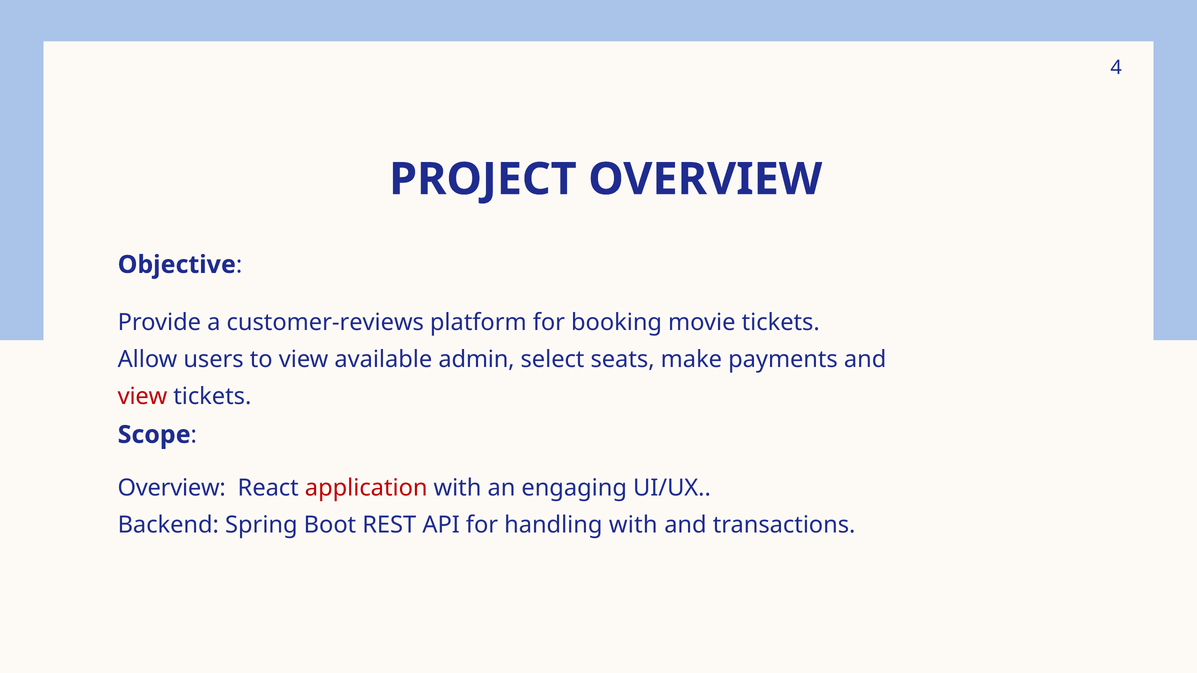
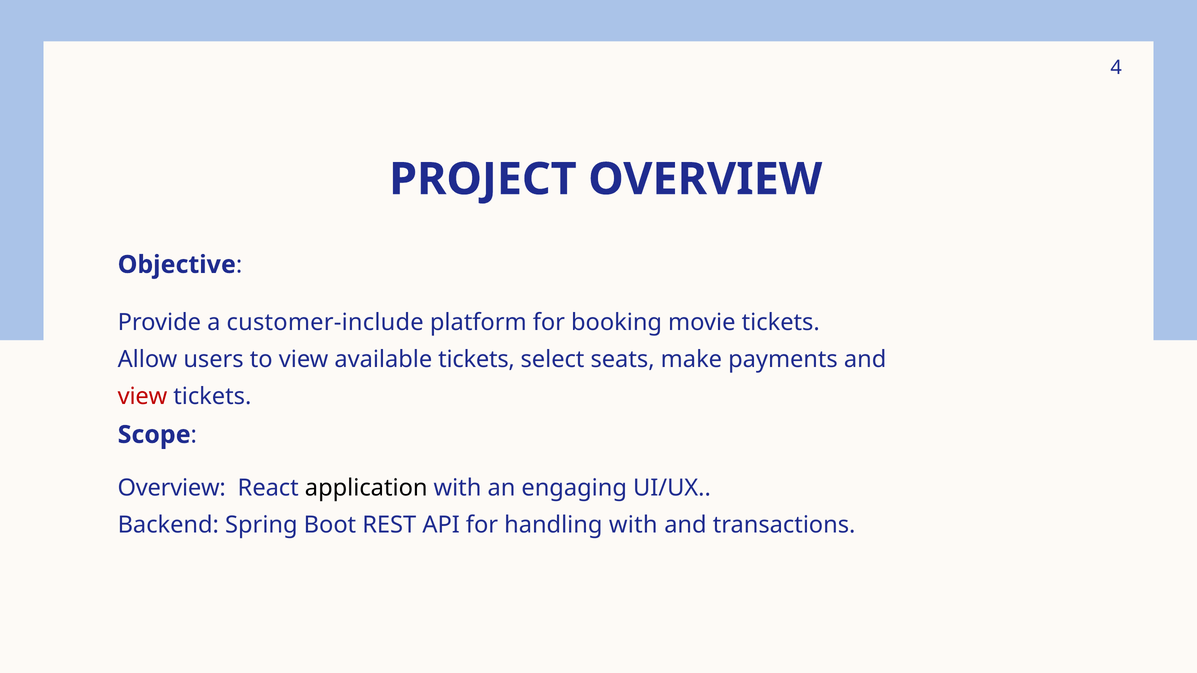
customer-reviews: customer-reviews -> customer-include
available admin: admin -> tickets
application colour: red -> black
